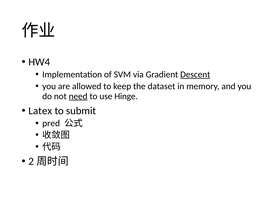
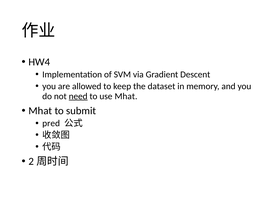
Descent underline: present -> none
use Hinge: Hinge -> Mhat
Latex at (40, 111): Latex -> Mhat
